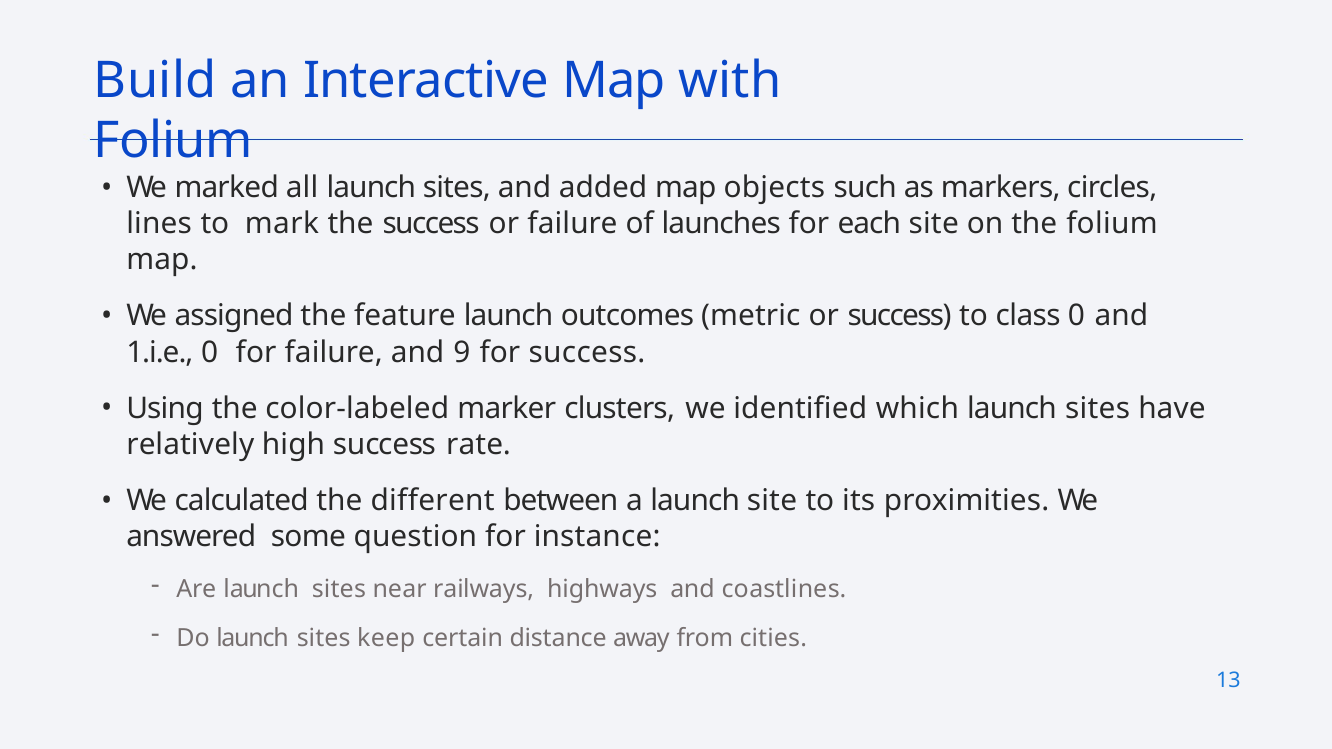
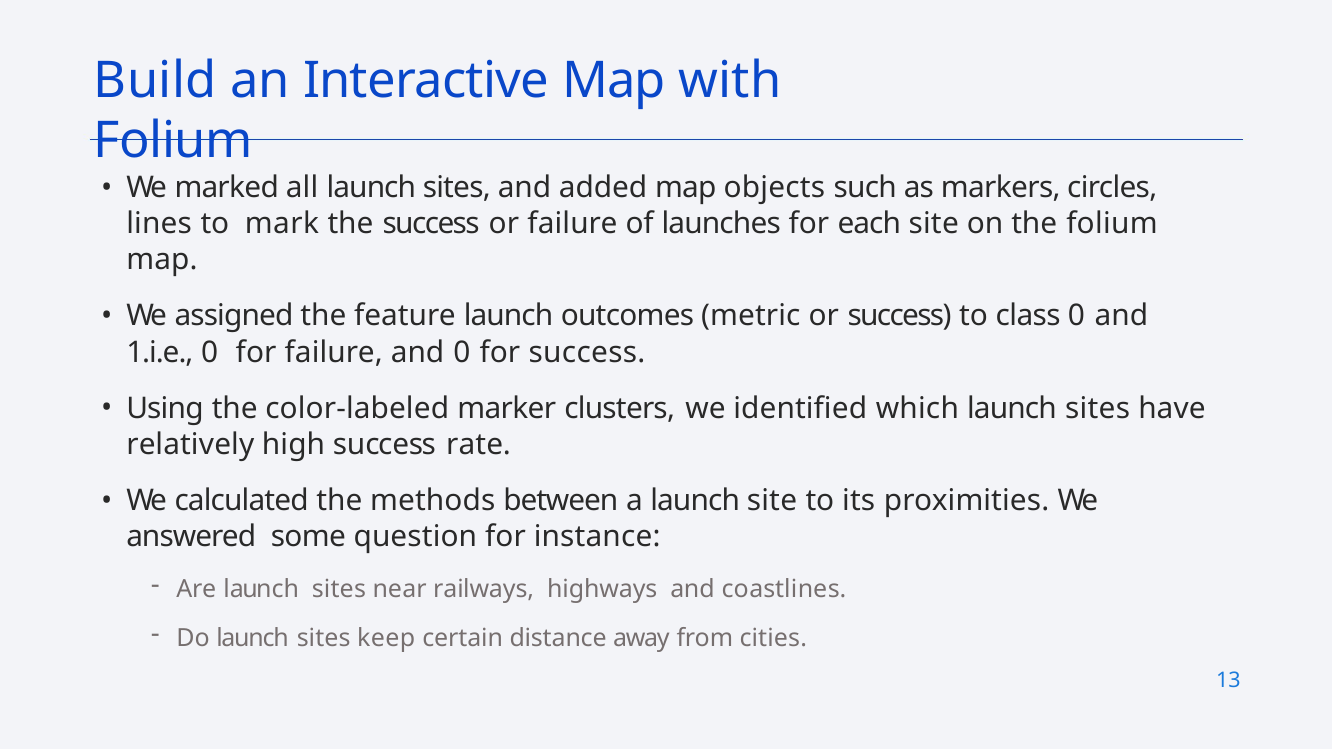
and 9: 9 -> 0
different: different -> methods
